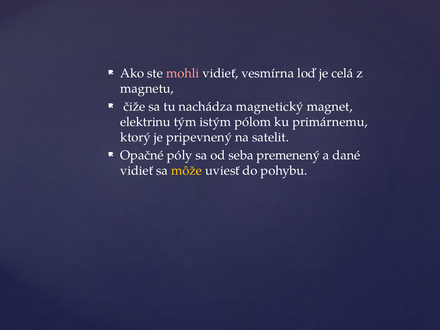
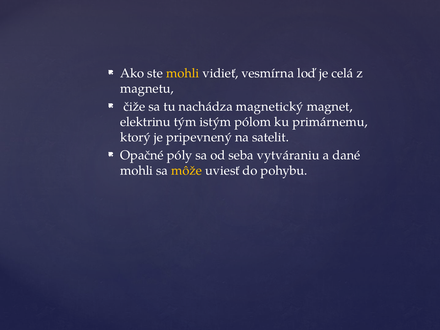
mohli at (183, 73) colour: pink -> yellow
premenený: premenený -> vytváraniu
vidieť at (137, 171): vidieť -> mohli
